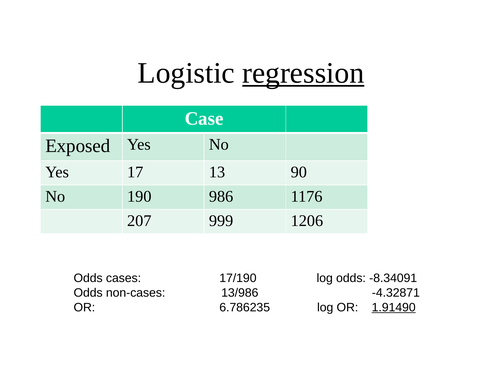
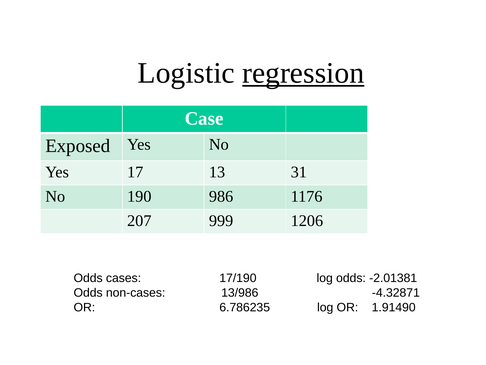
90: 90 -> 31
-8.34091: -8.34091 -> -2.01381
1.91490 underline: present -> none
